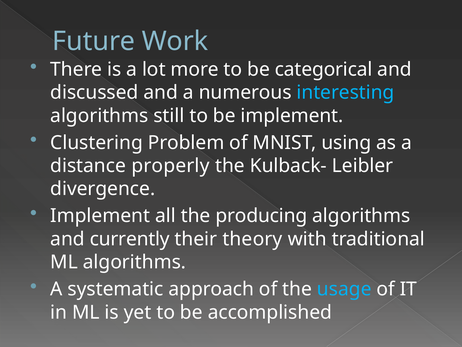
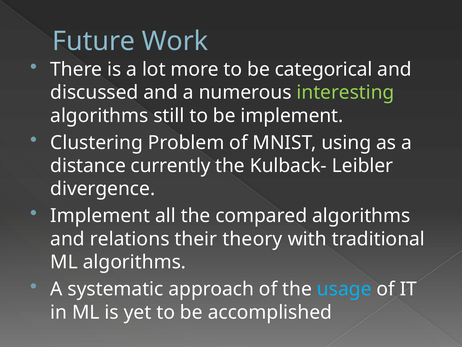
interesting colour: light blue -> light green
properly: properly -> currently
producing: producing -> compared
currently: currently -> relations
